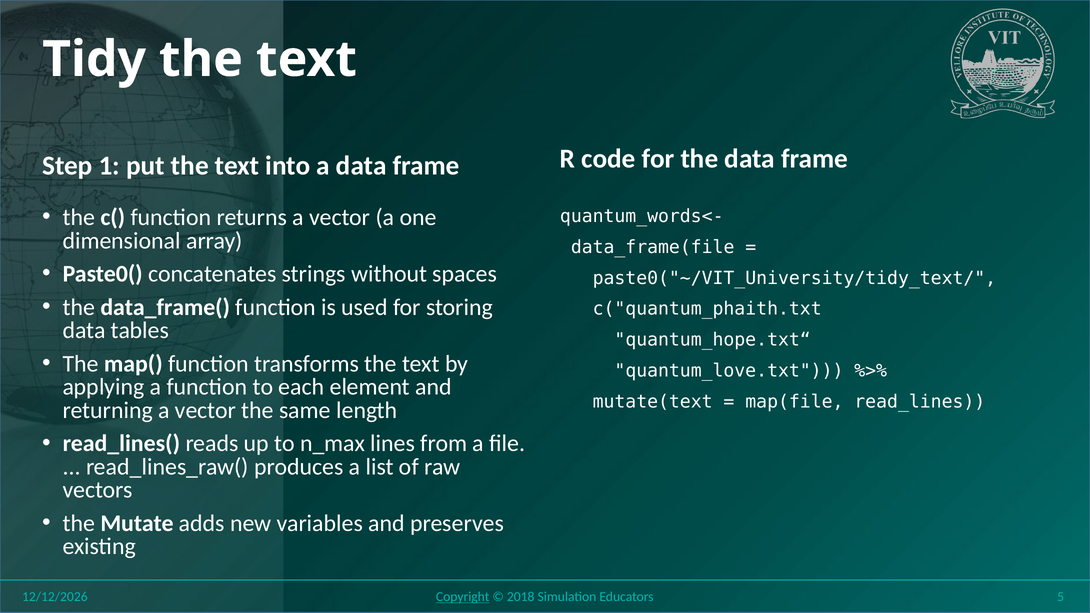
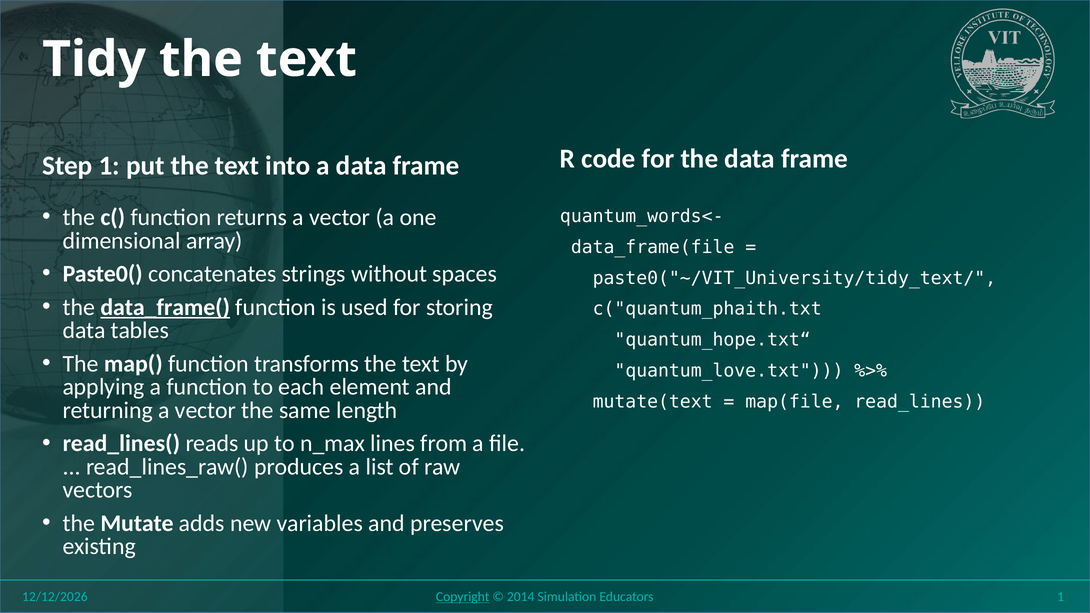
data_frame( underline: none -> present
2018: 2018 -> 2014
Educators 5: 5 -> 1
